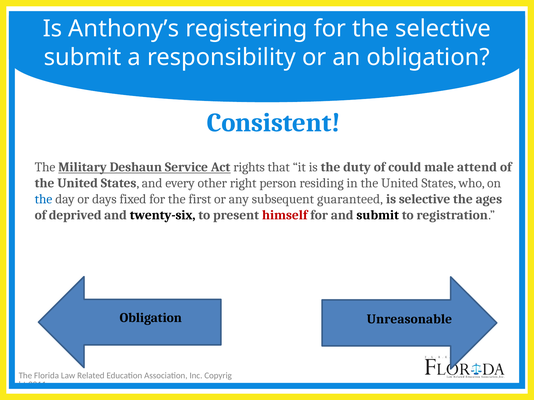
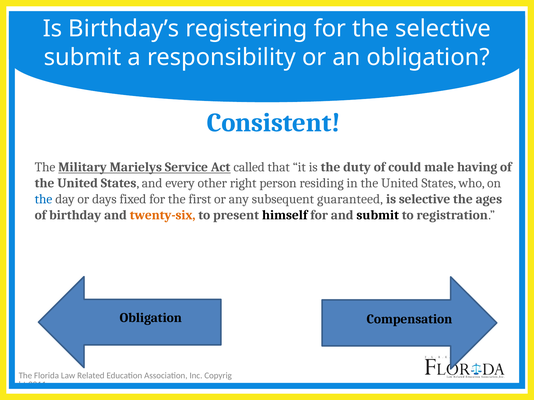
Anthony’s: Anthony’s -> Birthday’s
Deshaun: Deshaun -> Marielys
rights: rights -> called
attend: attend -> having
deprived: deprived -> birthday
twenty-six colour: black -> orange
himself colour: red -> black
Unreasonable: Unreasonable -> Compensation
